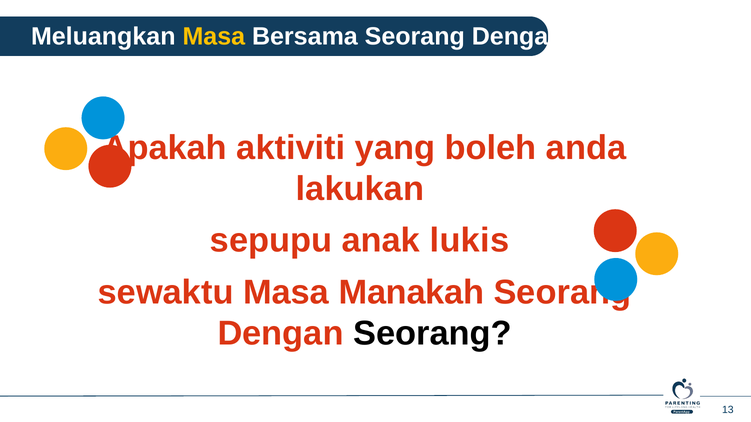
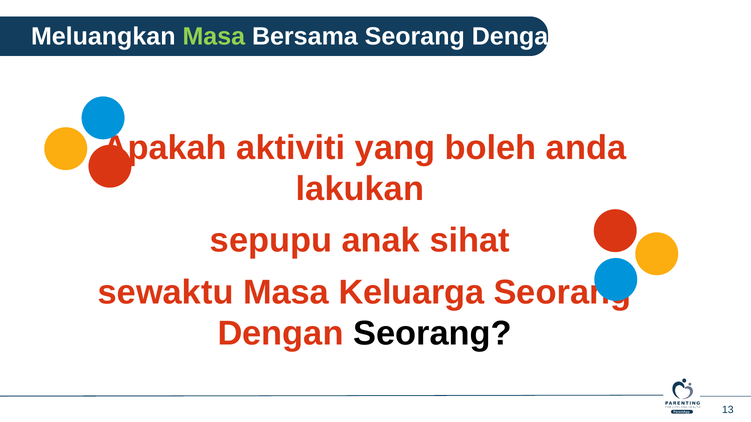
Masa at (214, 37) colour: yellow -> light green
lukis: lukis -> sihat
Manakah: Manakah -> Keluarga
